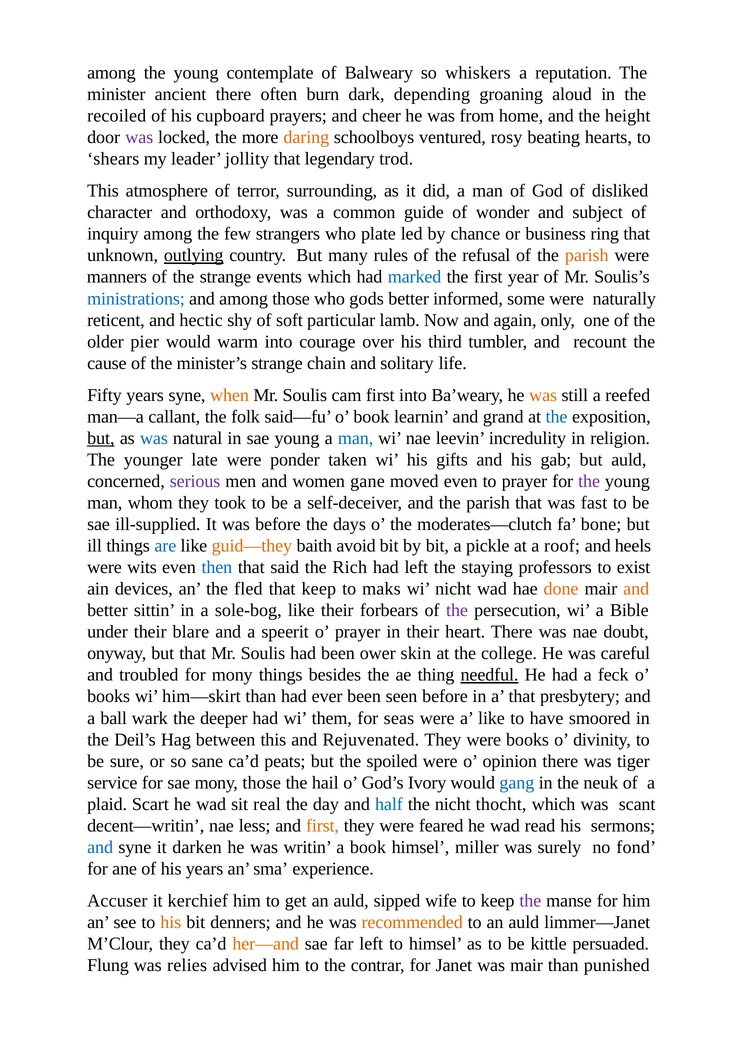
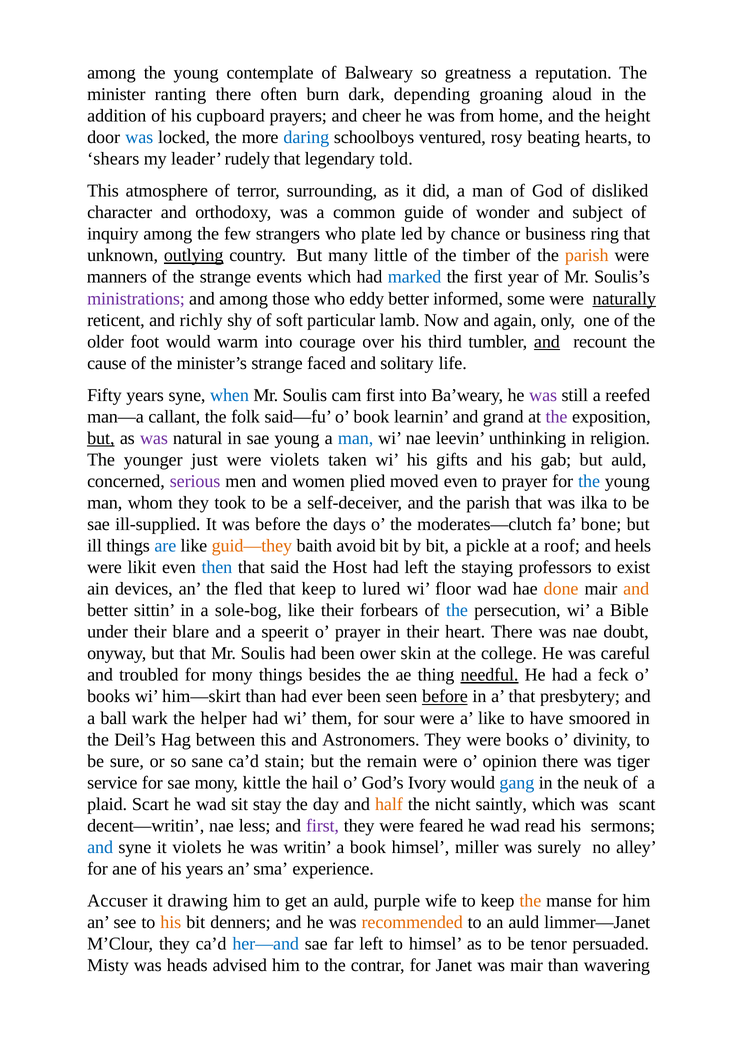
whiskers: whiskers -> greatness
ancient: ancient -> ranting
recoiled: recoiled -> addition
was at (139, 137) colour: purple -> blue
daring colour: orange -> blue
jollity: jollity -> rudely
trod: trod -> told
rules: rules -> little
refusal: refusal -> timber
ministrations colour: blue -> purple
gods: gods -> eddy
naturally underline: none -> present
hectic: hectic -> richly
pier: pier -> foot
and at (547, 342) underline: none -> present
chain: chain -> faced
when colour: orange -> blue
was at (543, 395) colour: orange -> purple
the at (557, 417) colour: blue -> purple
was at (154, 439) colour: blue -> purple
incredulity: incredulity -> unthinking
late: late -> just
were ponder: ponder -> violets
gane: gane -> plied
the at (589, 482) colour: purple -> blue
fast: fast -> ilka
wits: wits -> likit
Rich: Rich -> Host
maks: maks -> lured
wi nicht: nicht -> floor
the at (457, 611) colour: purple -> blue
before at (445, 697) underline: none -> present
deeper: deeper -> helper
seas: seas -> sour
Rejuvenated: Rejuvenated -> Astronomers
peats: peats -> stain
spoiled: spoiled -> remain
mony those: those -> kittle
real: real -> stay
half colour: blue -> orange
thocht: thocht -> saintly
first at (323, 826) colour: orange -> purple
it darken: darken -> violets
fond: fond -> alley
kerchief: kerchief -> drawing
sipped: sipped -> purple
the at (530, 901) colour: purple -> orange
her—and colour: orange -> blue
kittle: kittle -> tenor
Flung: Flung -> Misty
relies: relies -> heads
punished: punished -> wavering
